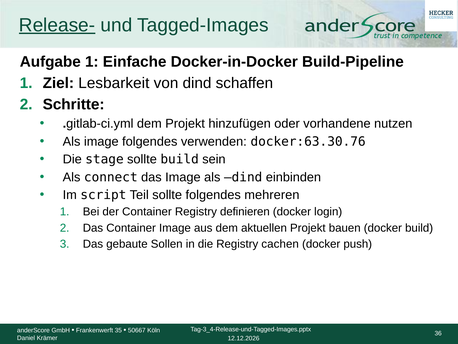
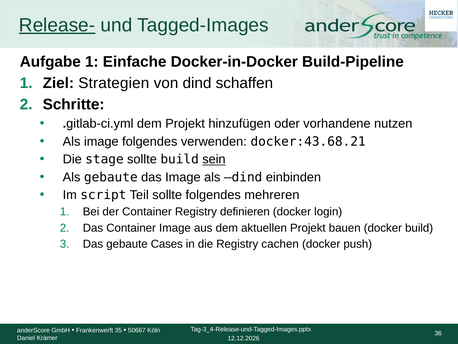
Lesbarkeit: Lesbarkeit -> Strategien
docker:63.30.76: docker:63.30.76 -> docker:43.68.21
sein underline: none -> present
Als connect: connect -> gebaute
Sollen: Sollen -> Cases
